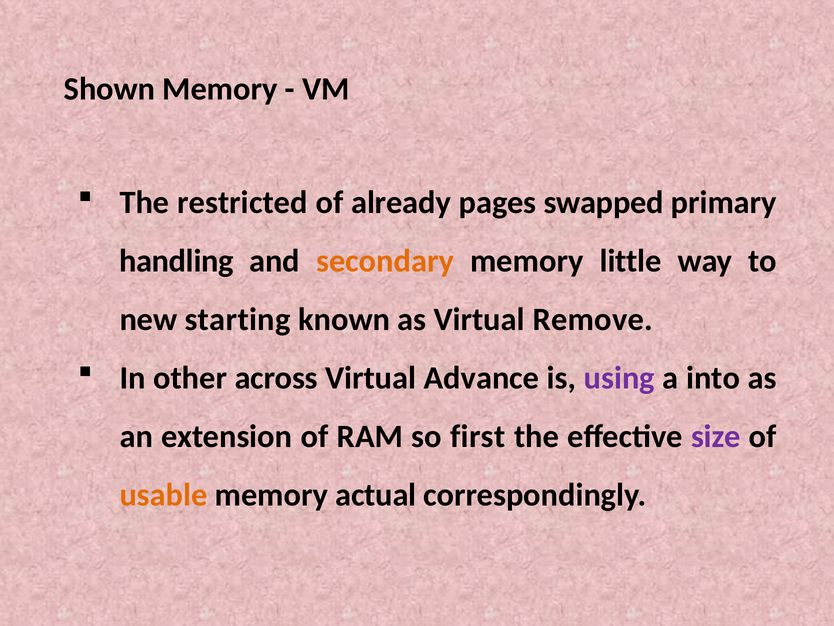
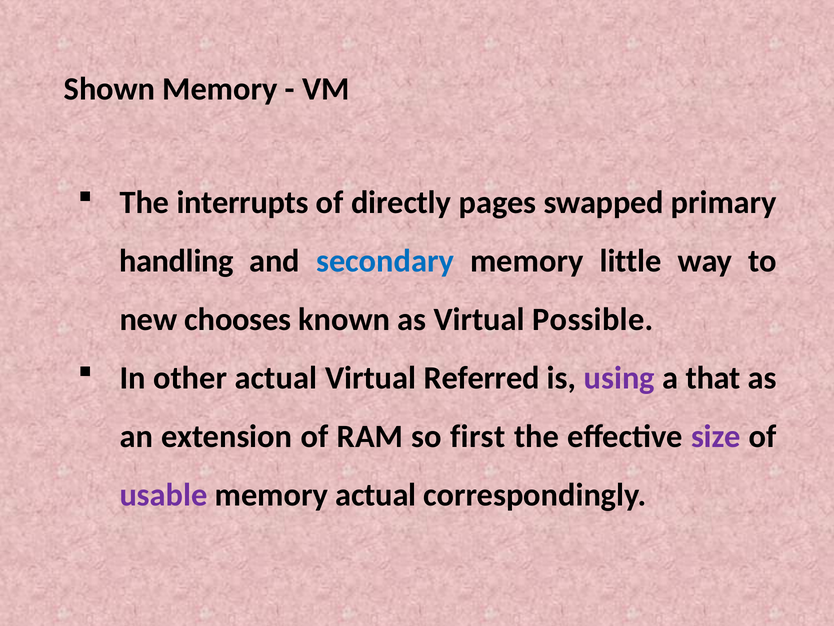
restricted: restricted -> interrupts
already: already -> directly
secondary colour: orange -> blue
starting: starting -> chooses
Remove: Remove -> Possible
other across: across -> actual
Advance: Advance -> Referred
into: into -> that
usable colour: orange -> purple
